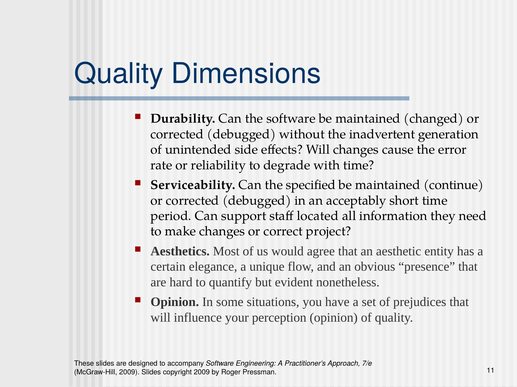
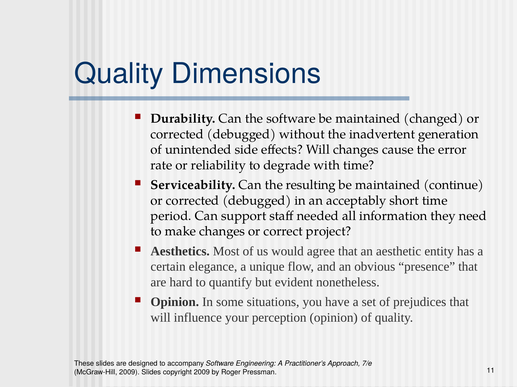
specified: specified -> resulting
located: located -> needed
